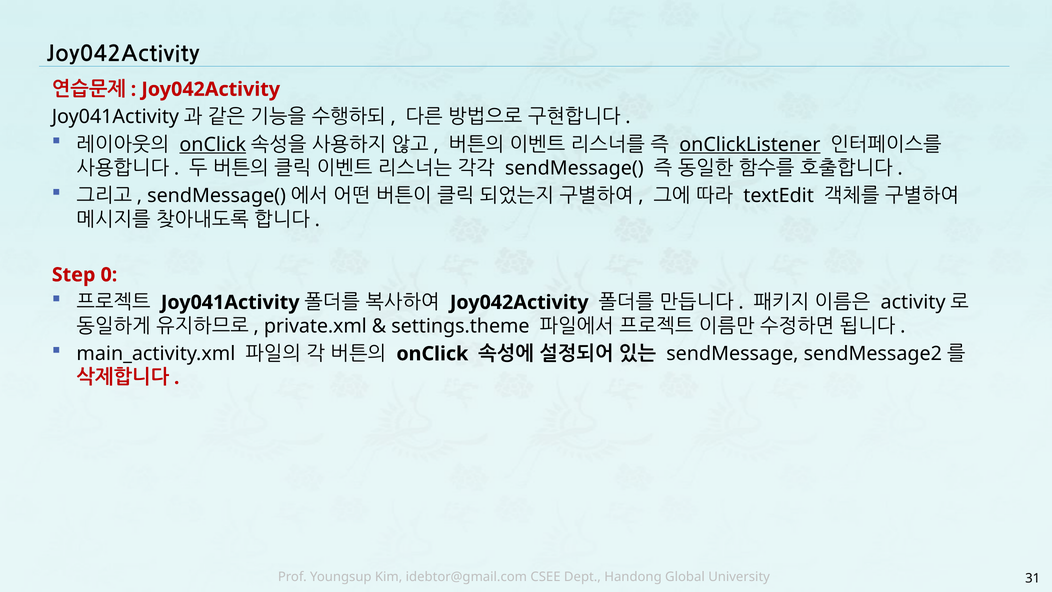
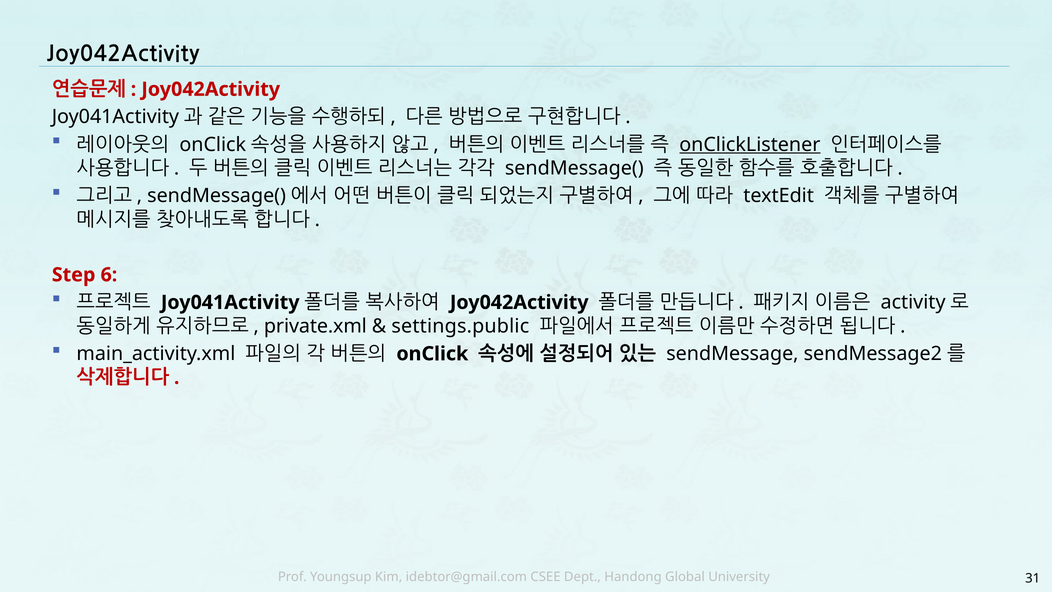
onClick at (213, 145) underline: present -> none
0: 0 -> 6
settings.theme: settings.theme -> settings.public
